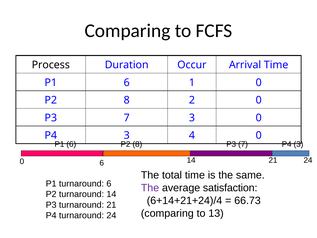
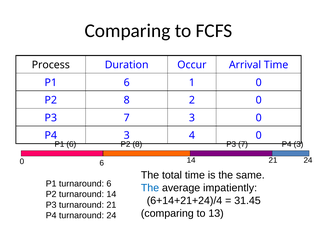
The at (150, 188) colour: purple -> blue
satisfaction: satisfaction -> impatiently
66.73: 66.73 -> 31.45
